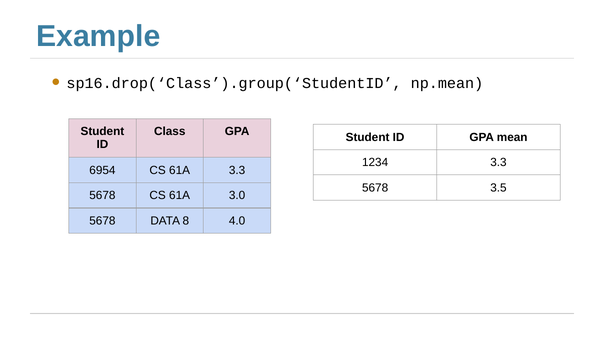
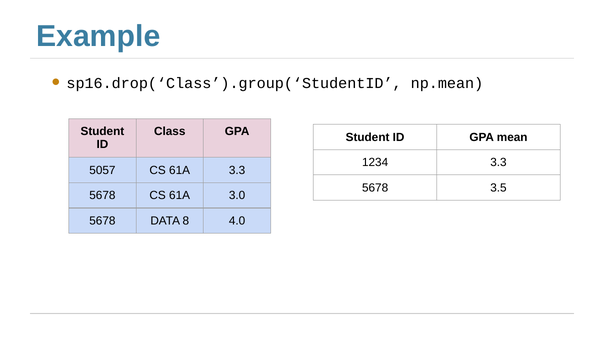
6954: 6954 -> 5057
